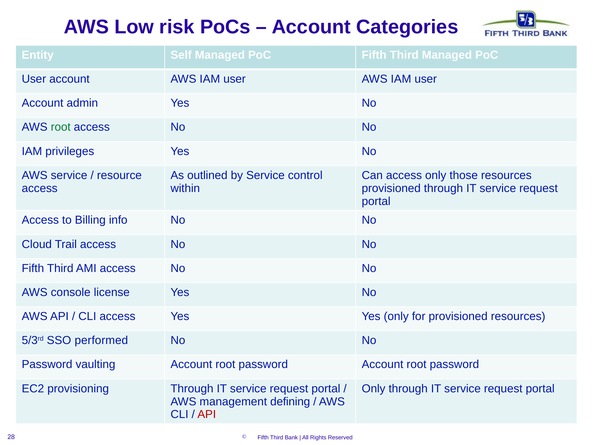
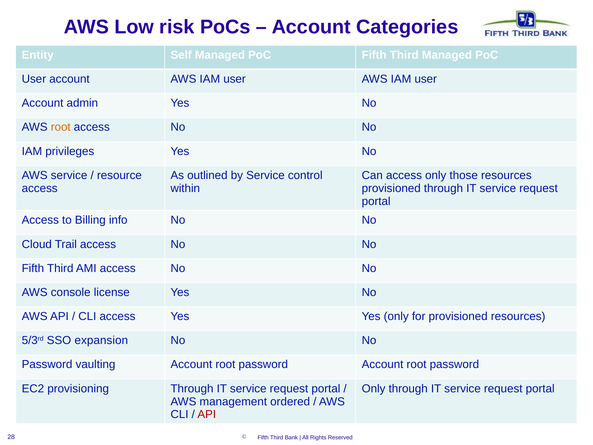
root at (61, 127) colour: green -> orange
performed: performed -> expansion
defining: defining -> ordered
